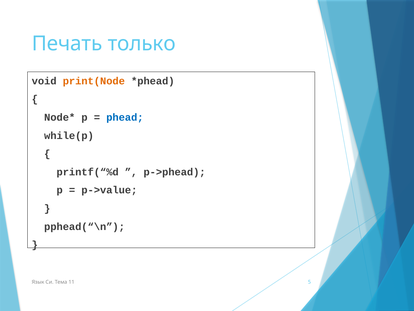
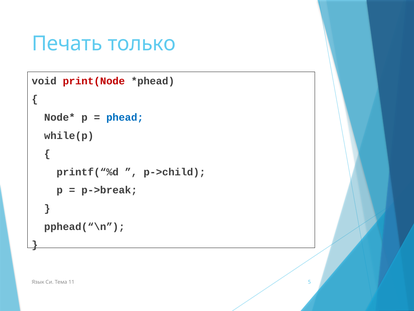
print(Node colour: orange -> red
p->phead: p->phead -> p->child
p->value: p->value -> p->break
